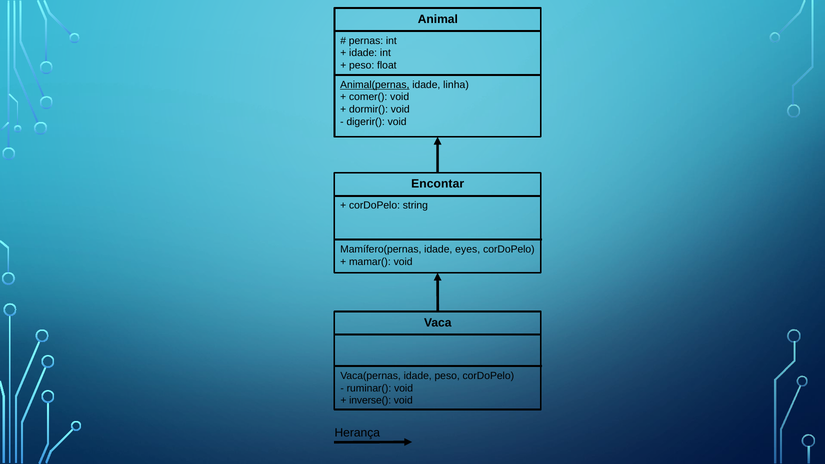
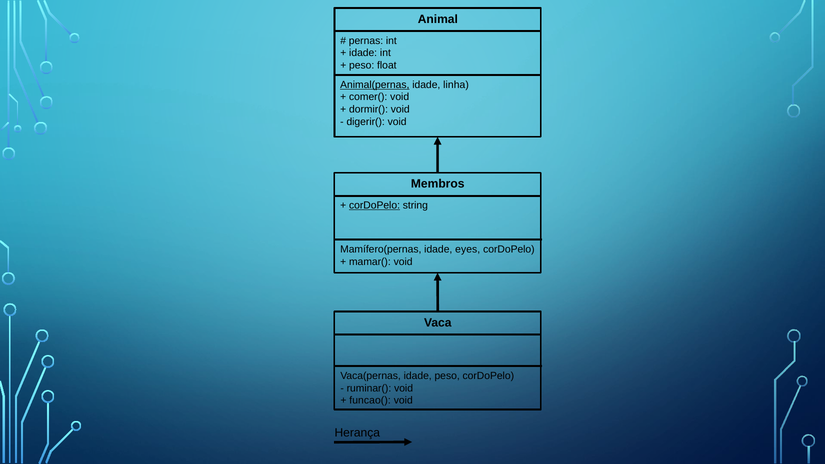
Encontar: Encontar -> Membros
corDoPelo at (375, 206) underline: none -> present
inverse(: inverse( -> funcao(
